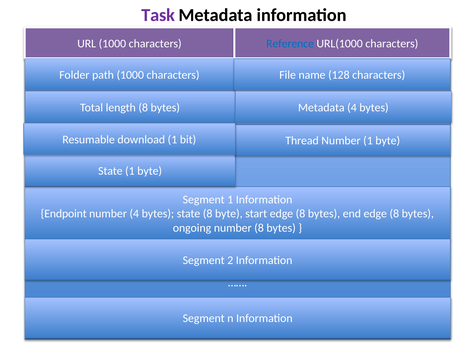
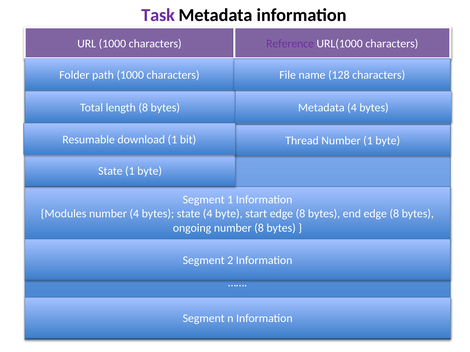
Reference colour: blue -> purple
Endpoint: Endpoint -> Modules
state 8: 8 -> 4
